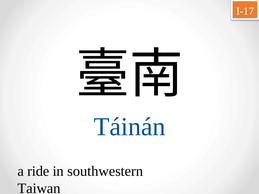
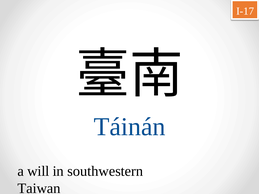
ride: ride -> will
